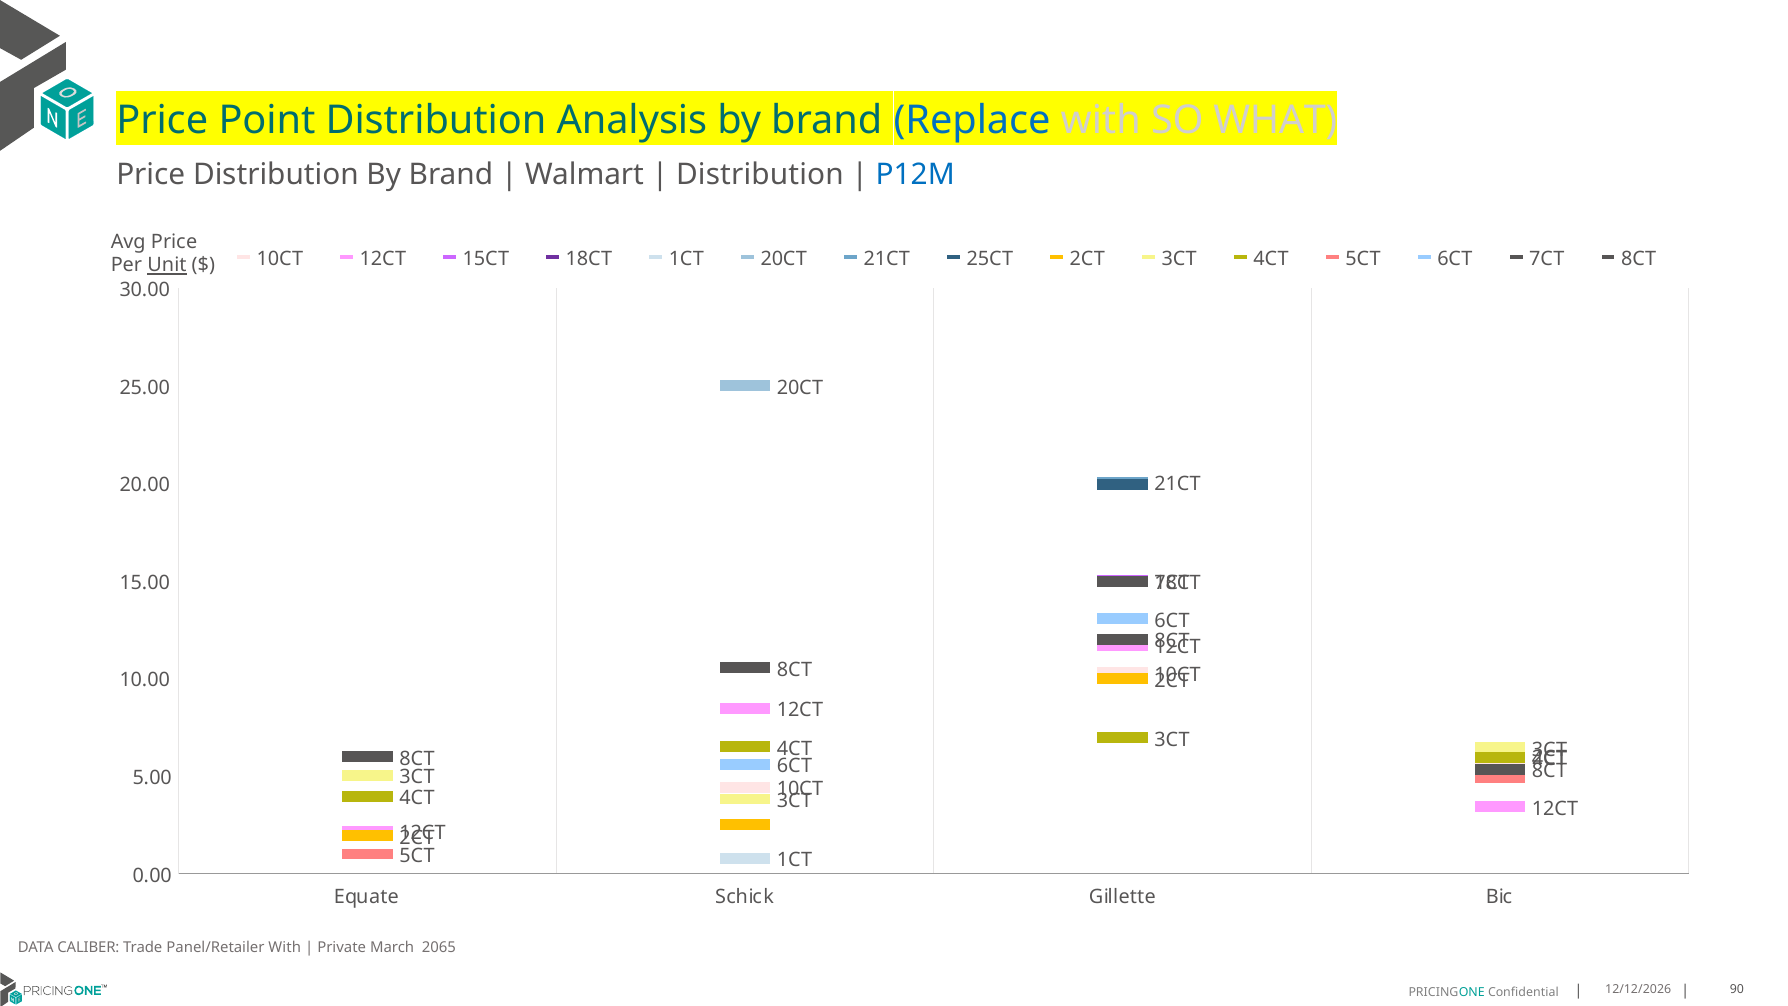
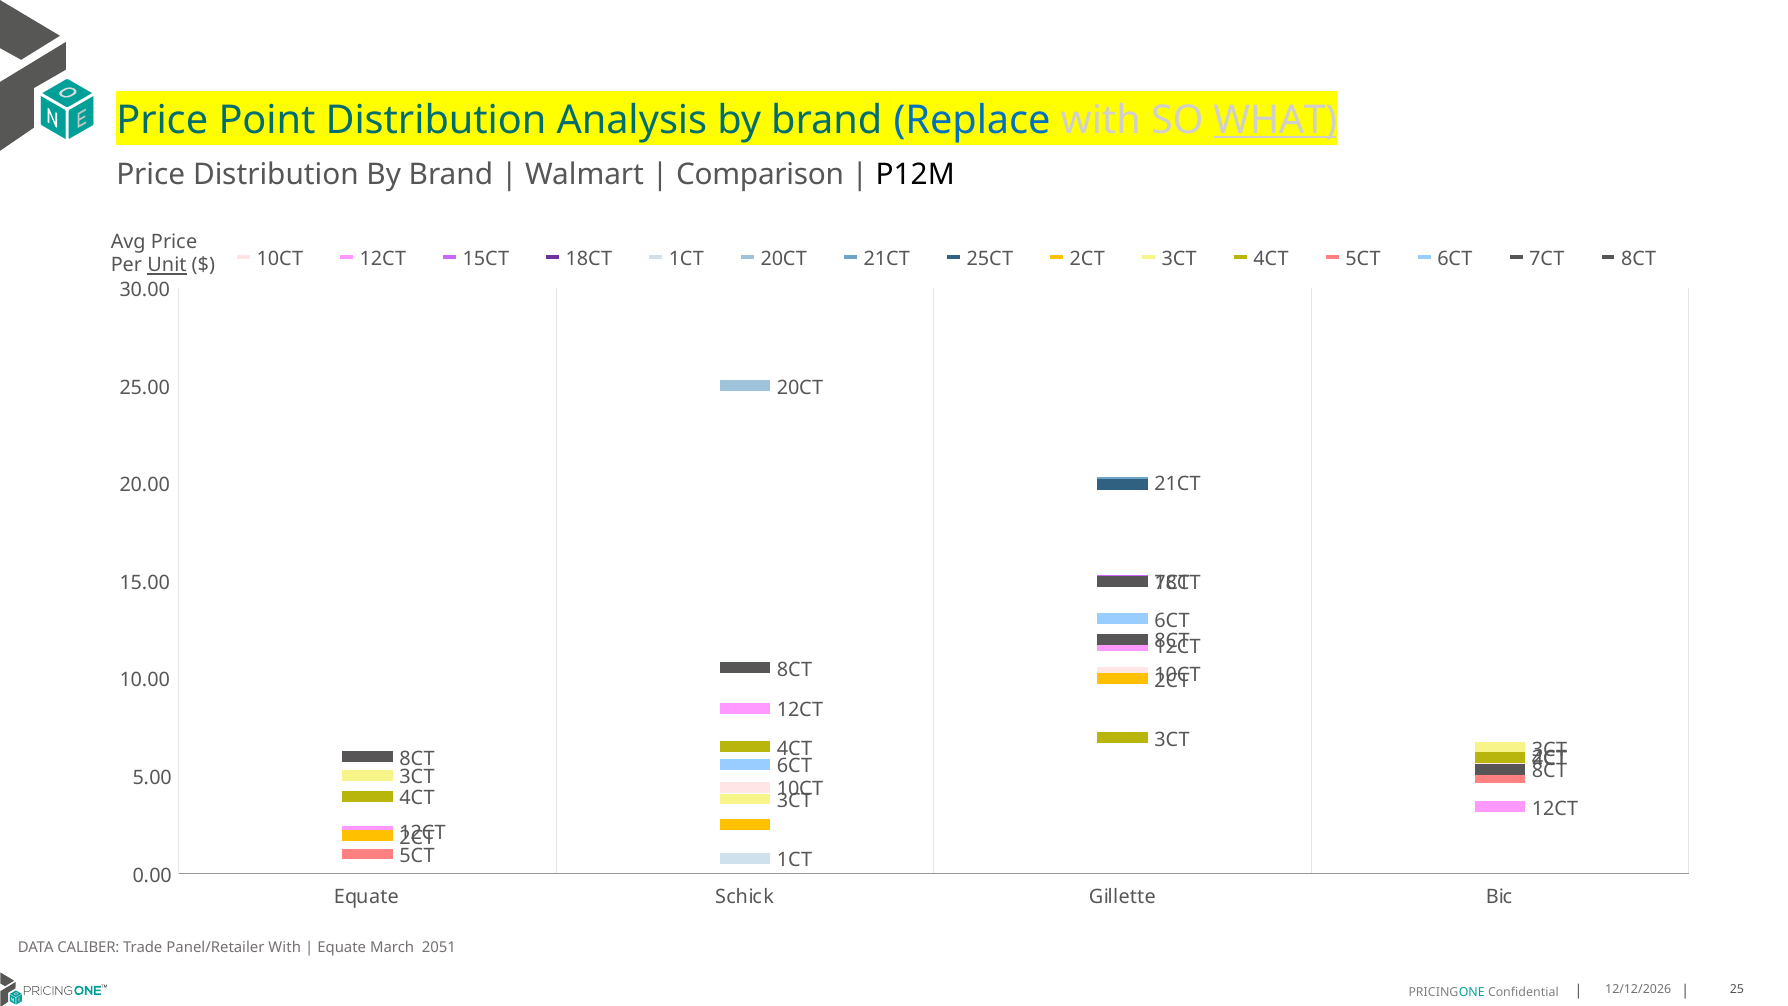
WHAT underline: none -> present
Distribution at (760, 174): Distribution -> Comparison
P12M colour: blue -> black
Private at (342, 947): Private -> Equate
2065: 2065 -> 2051
90: 90 -> 25
